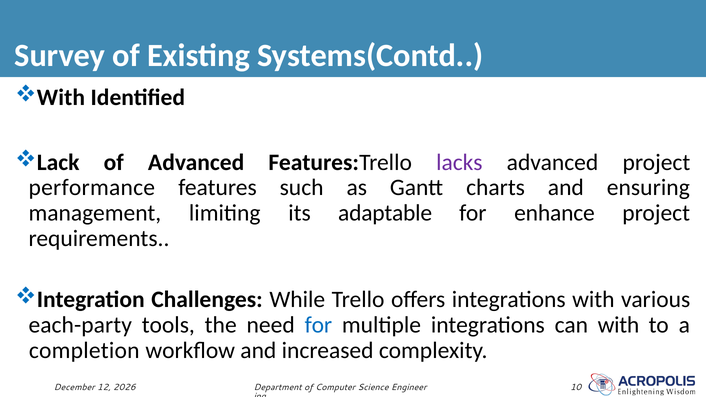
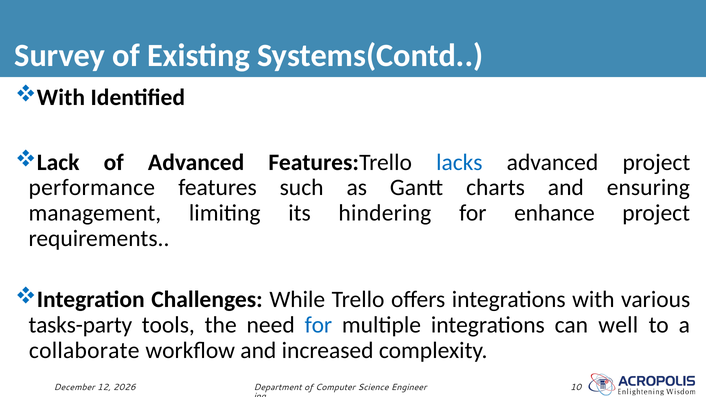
lacks colour: purple -> blue
adaptable: adaptable -> hindering
each-party: each-party -> tasks-party
can with: with -> well
completion: completion -> collaborate
